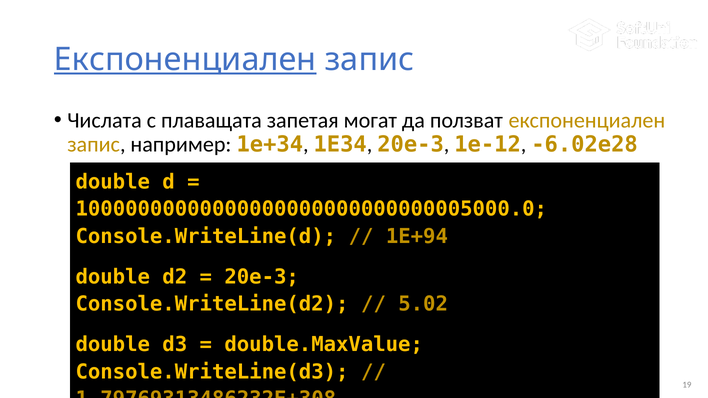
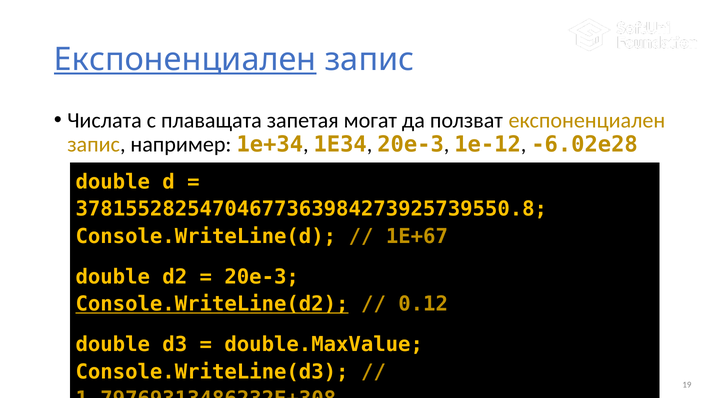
10000000000000000000000000000005000.0: 10000000000000000000000000000005000.0 -> 37815528254704677363984273925739550.8
1E+94: 1E+94 -> 1E+67
Console.WriteLine(d2 underline: none -> present
5.02: 5.02 -> 0.12
